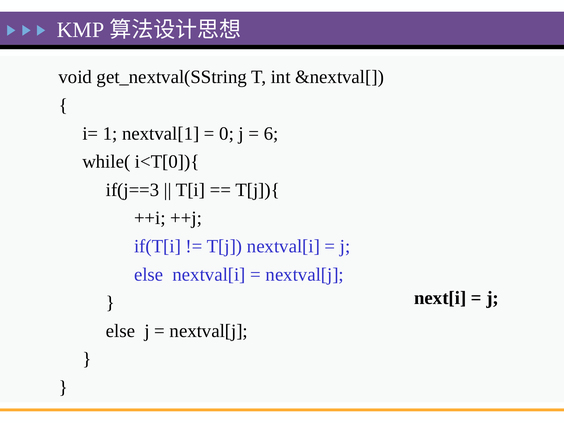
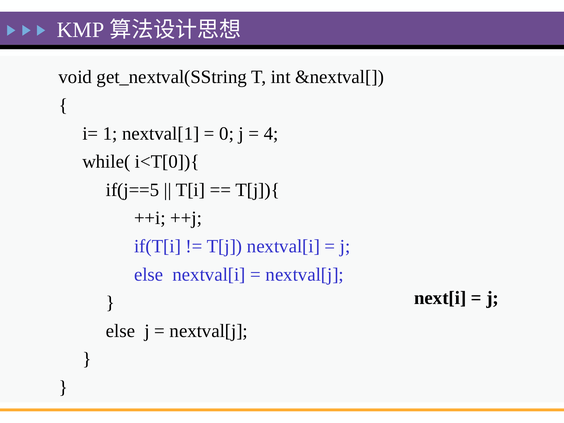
6: 6 -> 4
if(j==3: if(j==3 -> if(j==5
